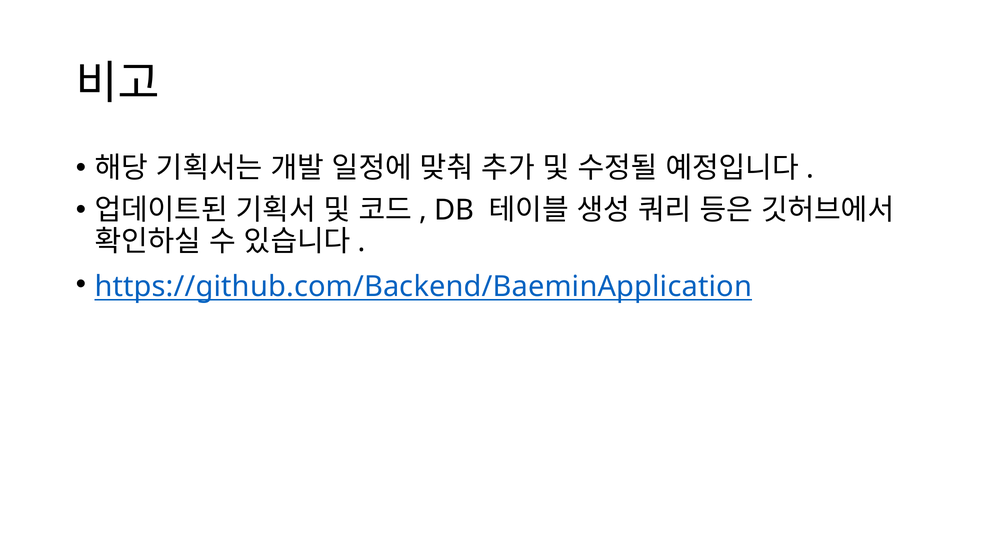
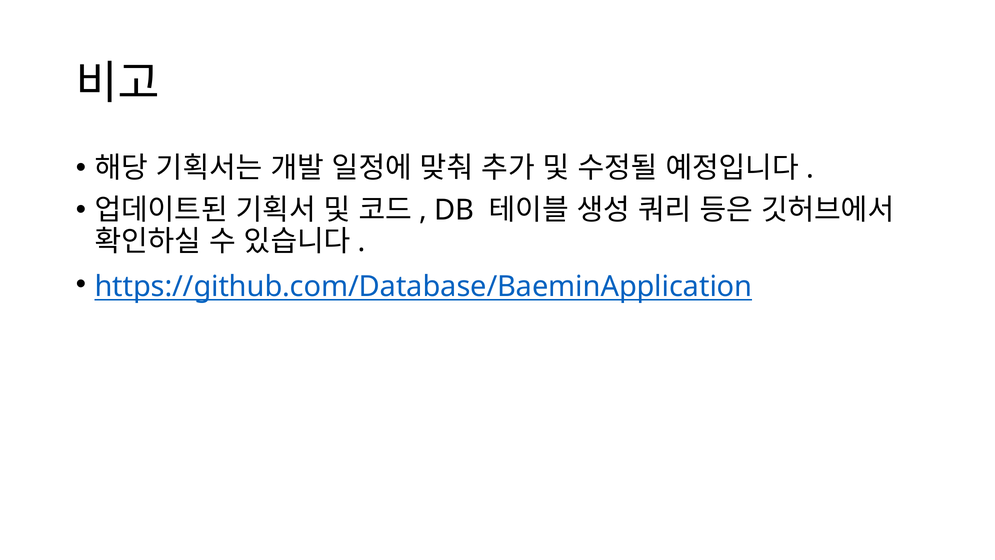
https://github.com/Backend/BaeminApplication: https://github.com/Backend/BaeminApplication -> https://github.com/Database/BaeminApplication
